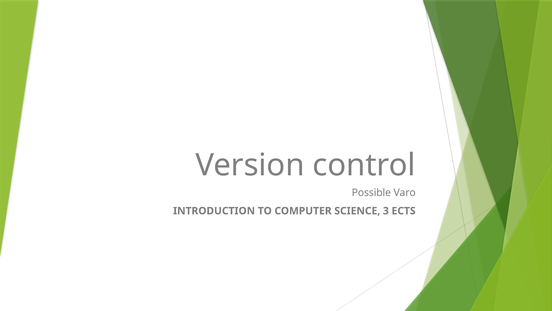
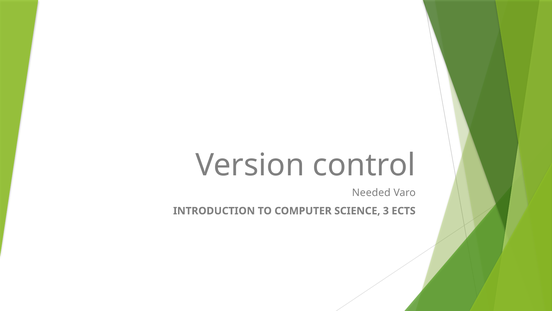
Possible: Possible -> Needed
